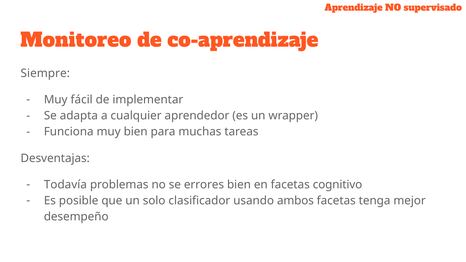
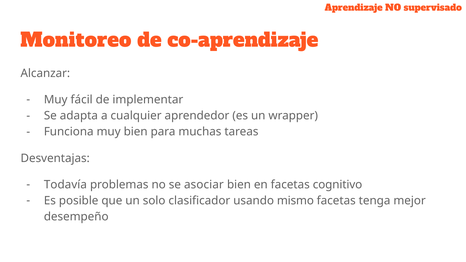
Siempre: Siempre -> Alcanzar
errores: errores -> asociar
ambos: ambos -> mismo
